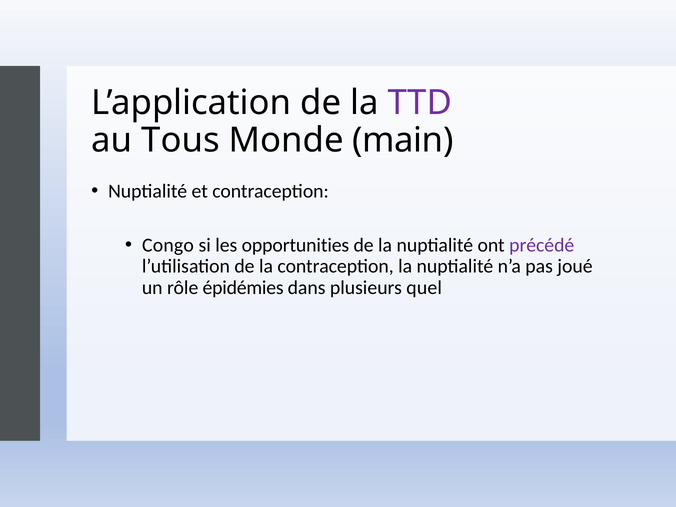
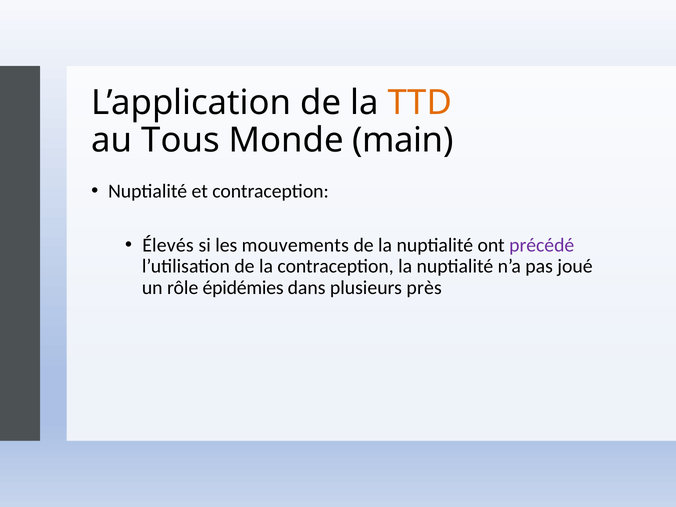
TTD colour: purple -> orange
Congo: Congo -> Élevés
opportunities: opportunities -> mouvements
quel: quel -> près
